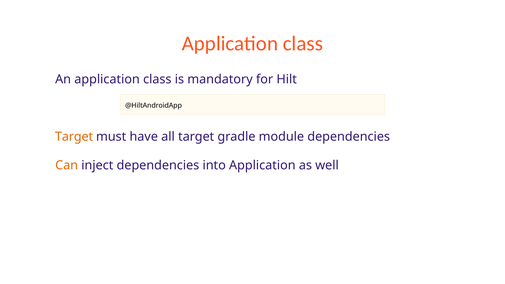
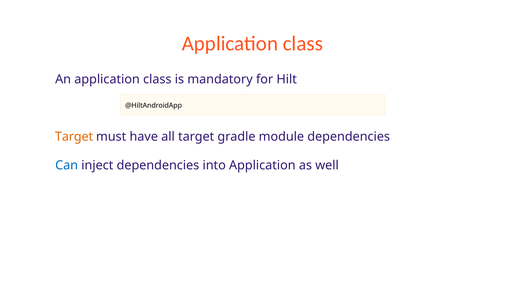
Can colour: orange -> blue
